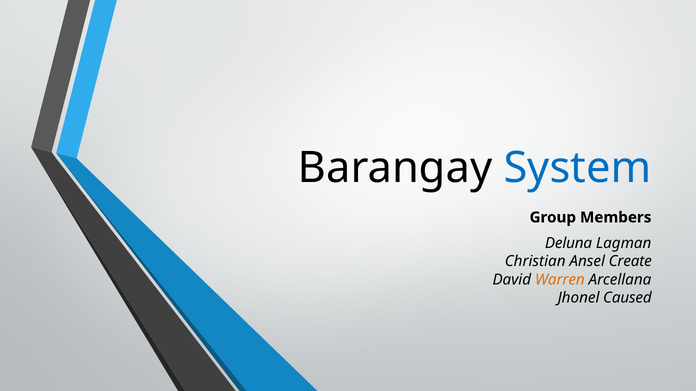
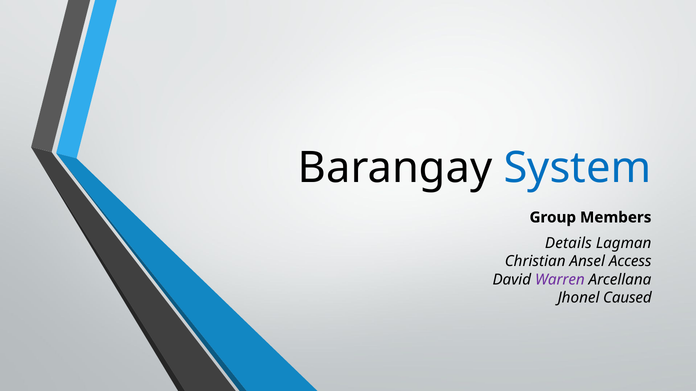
Deluna: Deluna -> Details
Create: Create -> Access
Warren colour: orange -> purple
